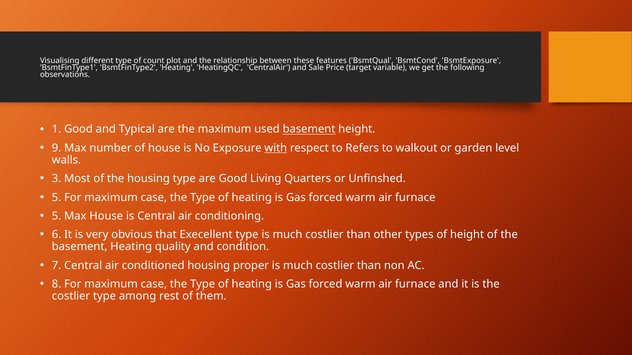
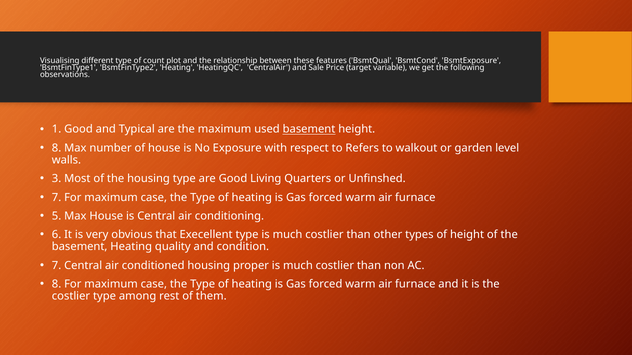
9 at (57, 148): 9 -> 8
with underline: present -> none
5 at (57, 198): 5 -> 7
